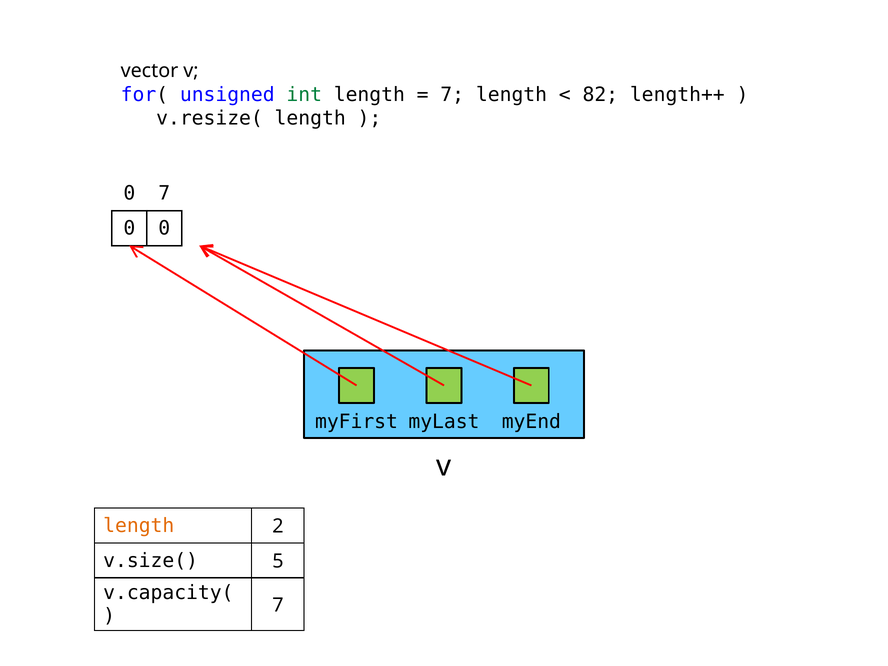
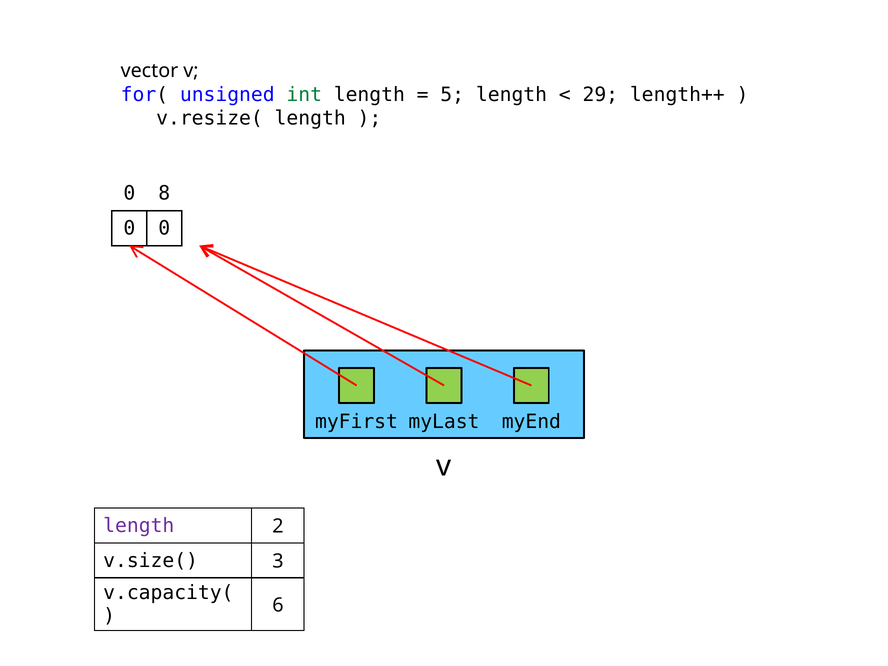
7 at (452, 95): 7 -> 5
82: 82 -> 29
0 7: 7 -> 8
length at (139, 526) colour: orange -> purple
5: 5 -> 3
7 at (278, 605): 7 -> 6
